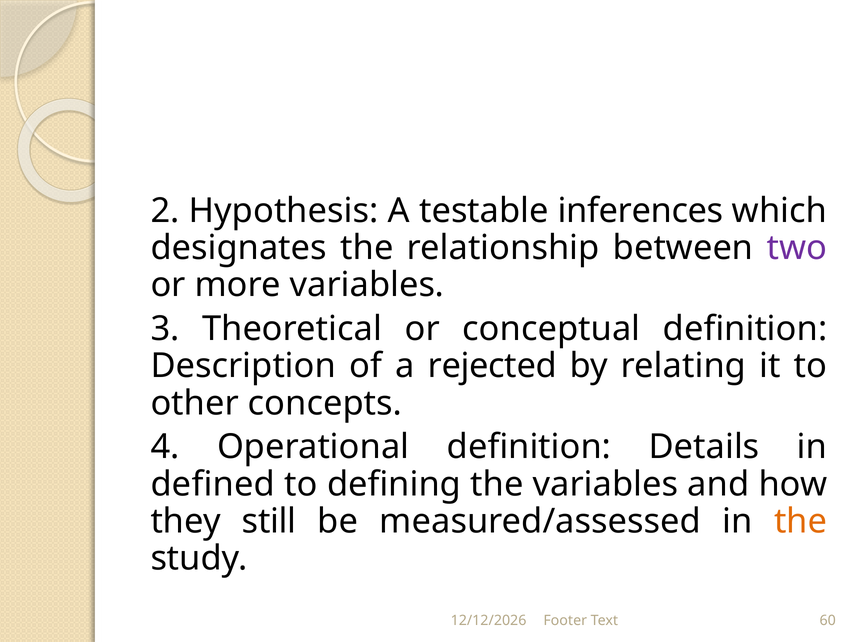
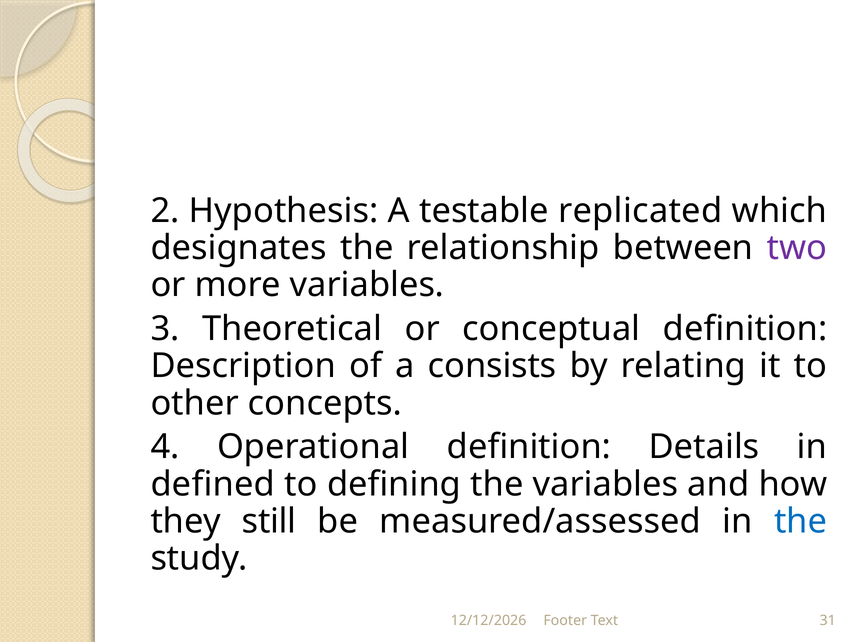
inferences: inferences -> replicated
rejected: rejected -> consists
the at (801, 521) colour: orange -> blue
60: 60 -> 31
